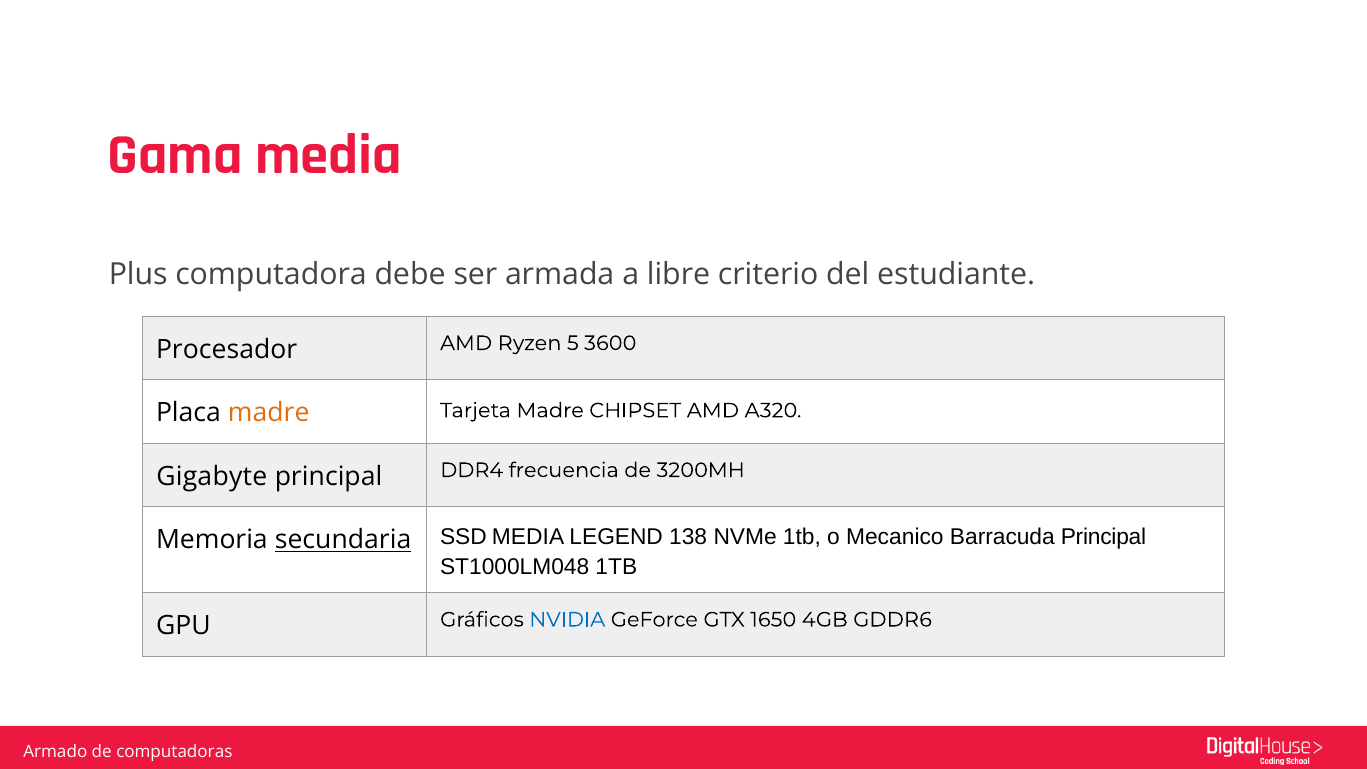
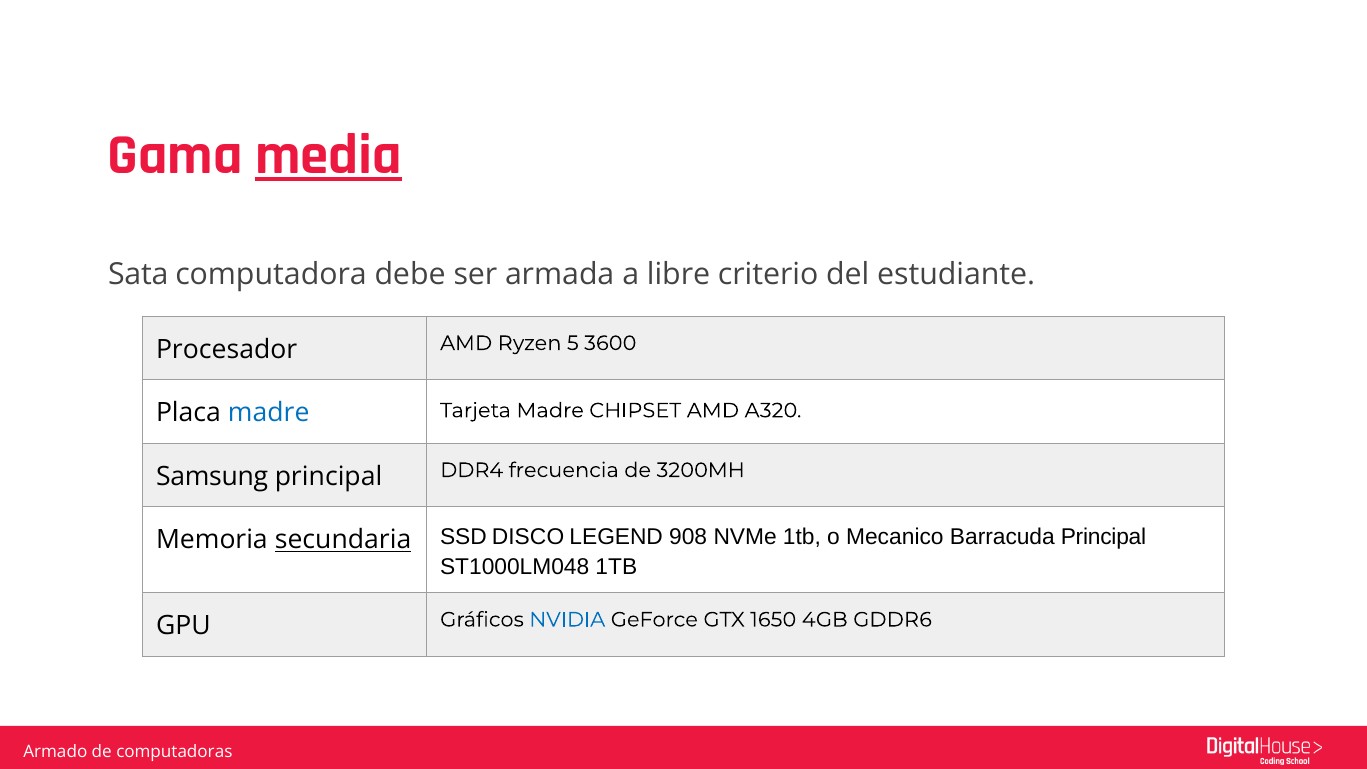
media at (329, 154) underline: none -> present
Plus: Plus -> Sata
madre at (269, 413) colour: orange -> blue
Gigabyte: Gigabyte -> Samsung
SSD MEDIA: MEDIA -> DISCO
138: 138 -> 908
